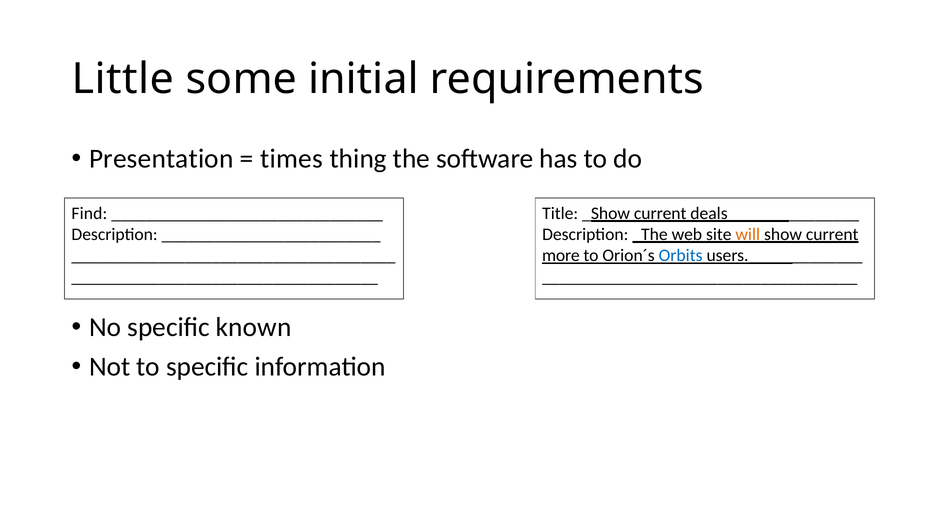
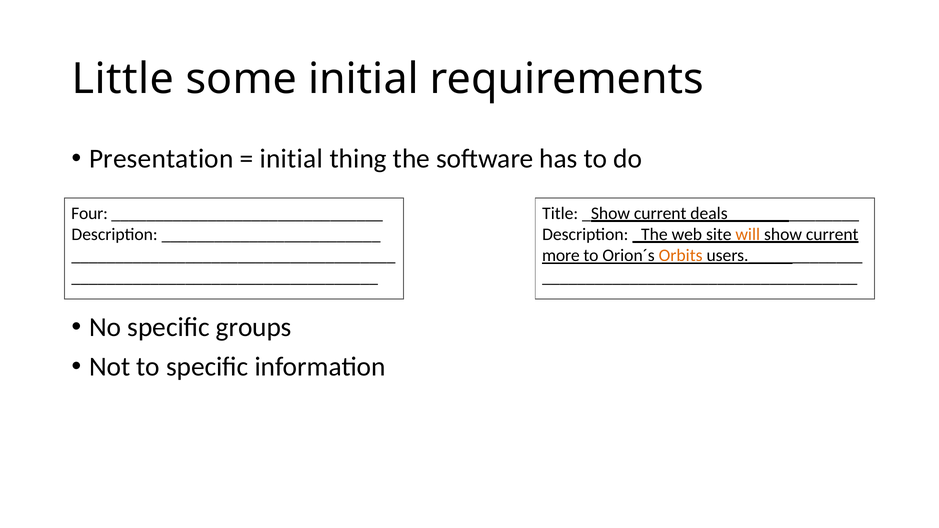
times at (291, 159): times -> initial
Find: Find -> Four
Orbits colour: blue -> orange
known: known -> groups
